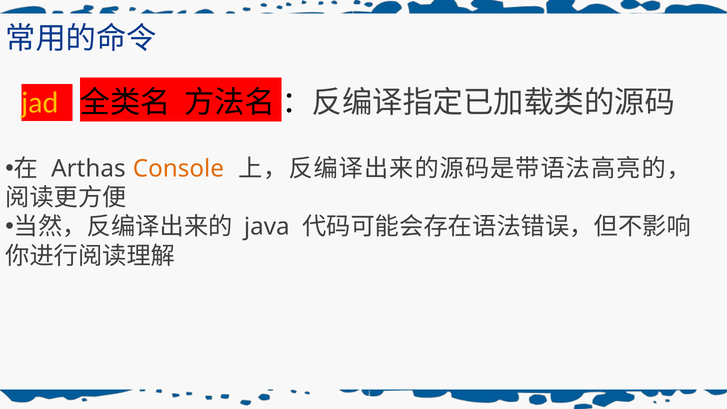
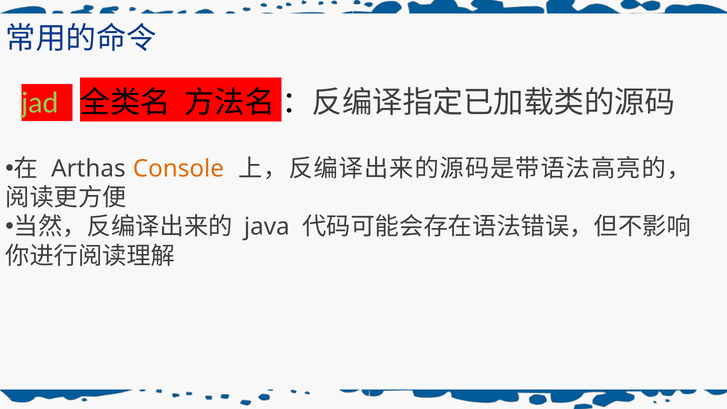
jad colour: yellow -> light green
